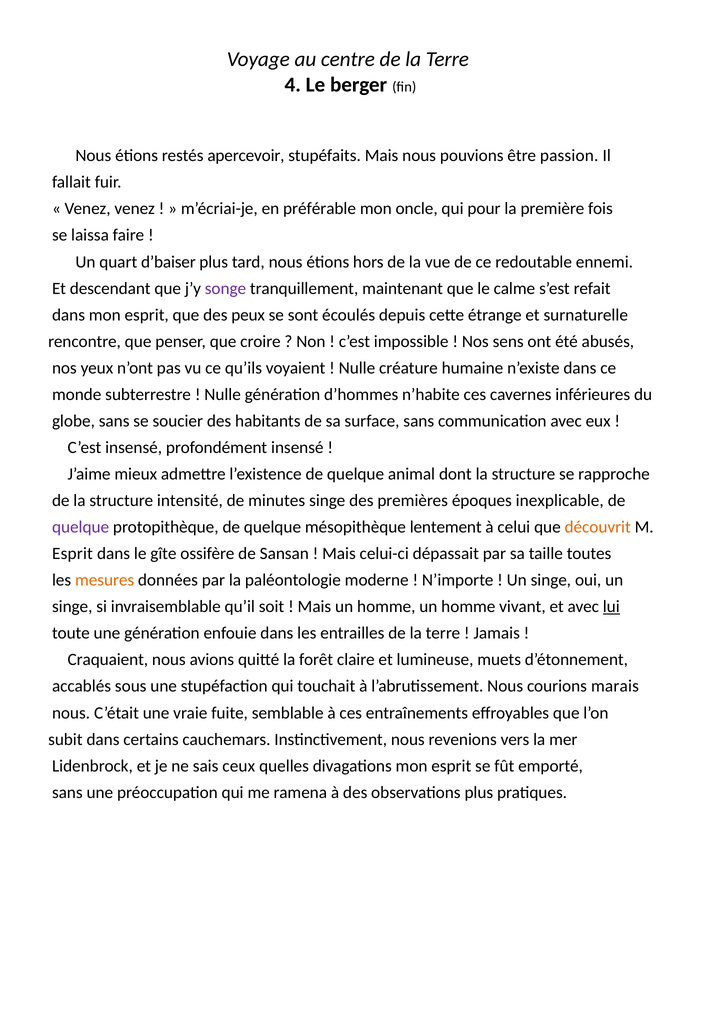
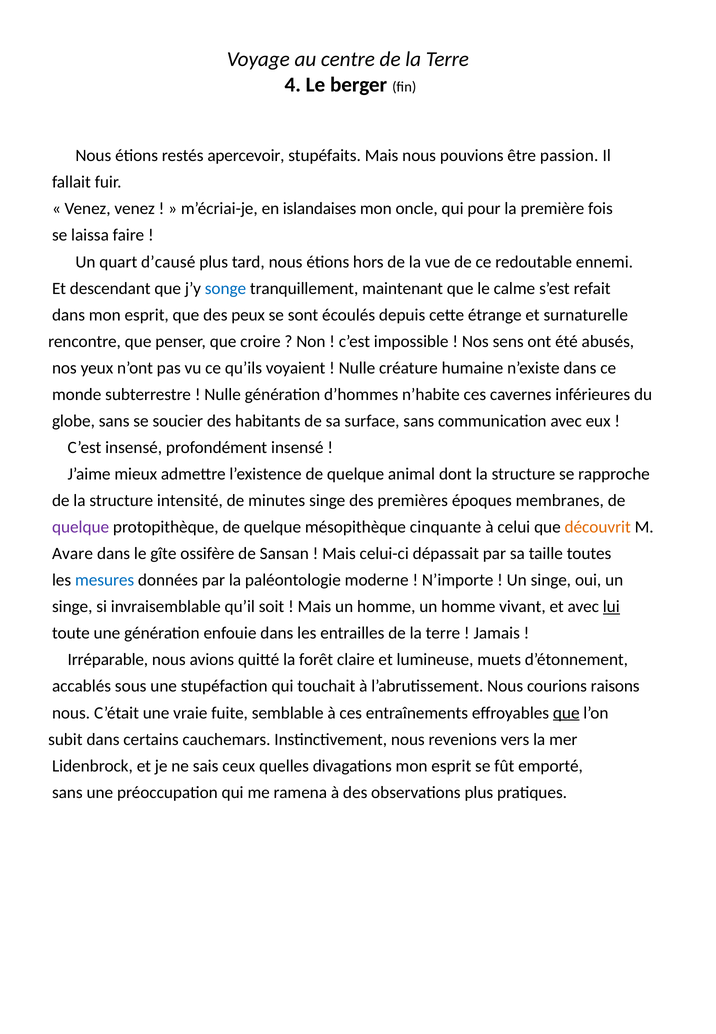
préférable: préférable -> islandaises
d’baiser: d’baiser -> d’causé
songe colour: purple -> blue
inexplicable: inexplicable -> membranes
lentement: lentement -> cinquante
Esprit at (72, 554): Esprit -> Avare
mesures colour: orange -> blue
Craquaient: Craquaient -> Irréparable
marais: marais -> raisons
que at (566, 713) underline: none -> present
